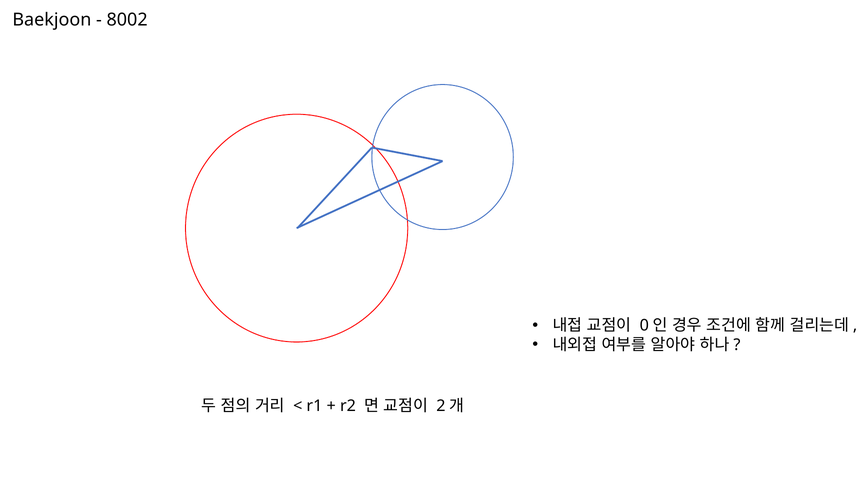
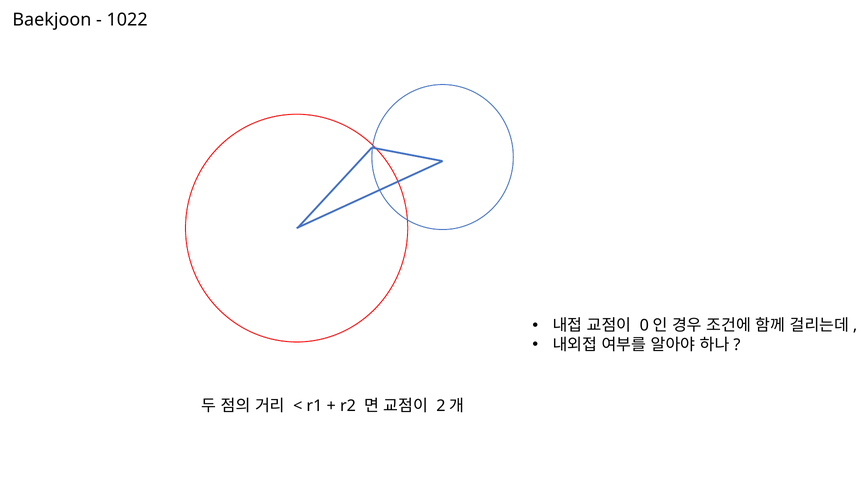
8002: 8002 -> 1022
